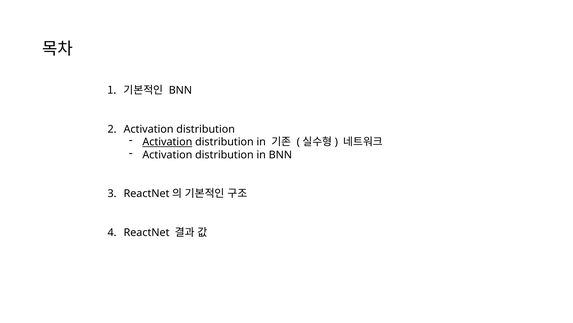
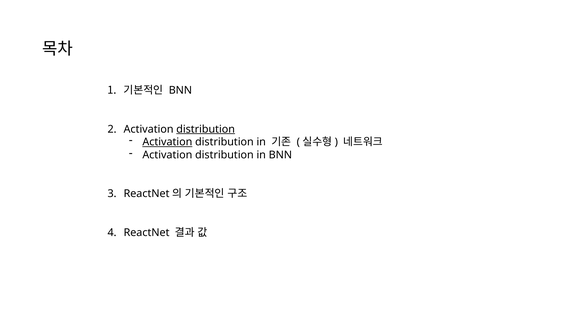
distribution at (206, 129) underline: none -> present
